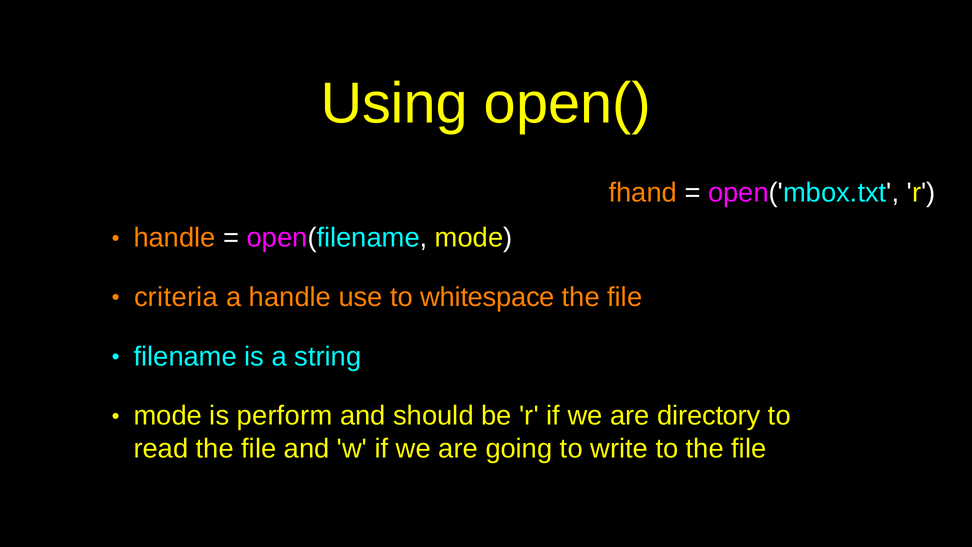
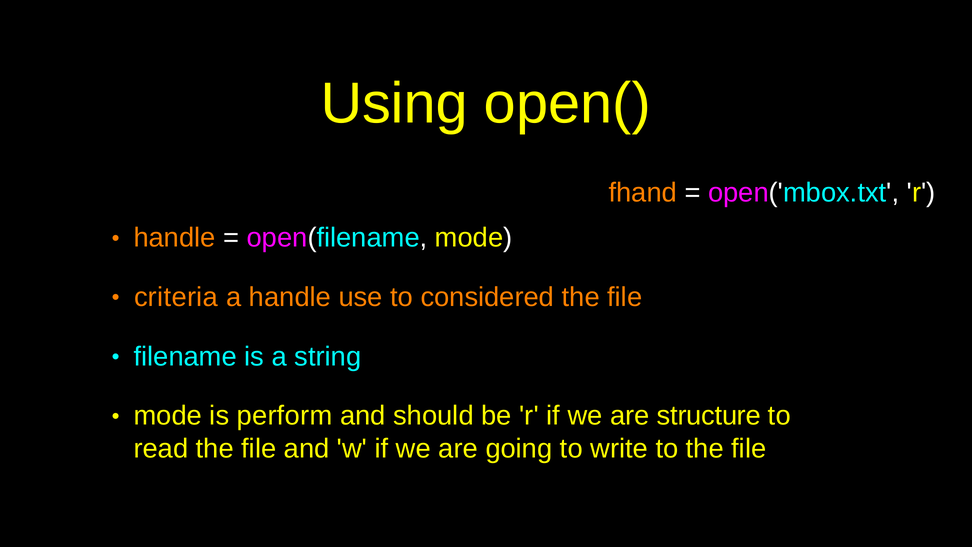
whitespace: whitespace -> considered
directory: directory -> structure
